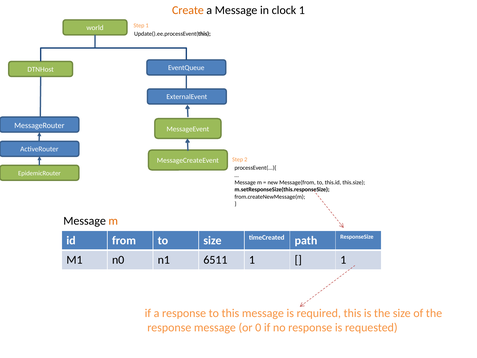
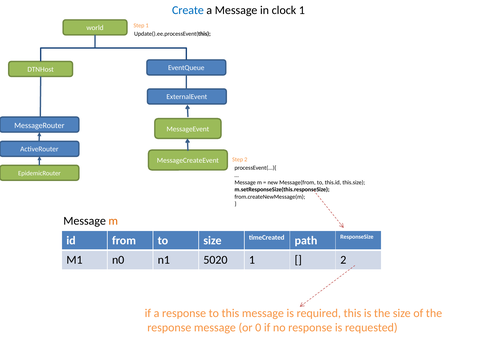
Create colour: orange -> blue
6511: 6511 -> 5020
1 at (343, 260): 1 -> 2
